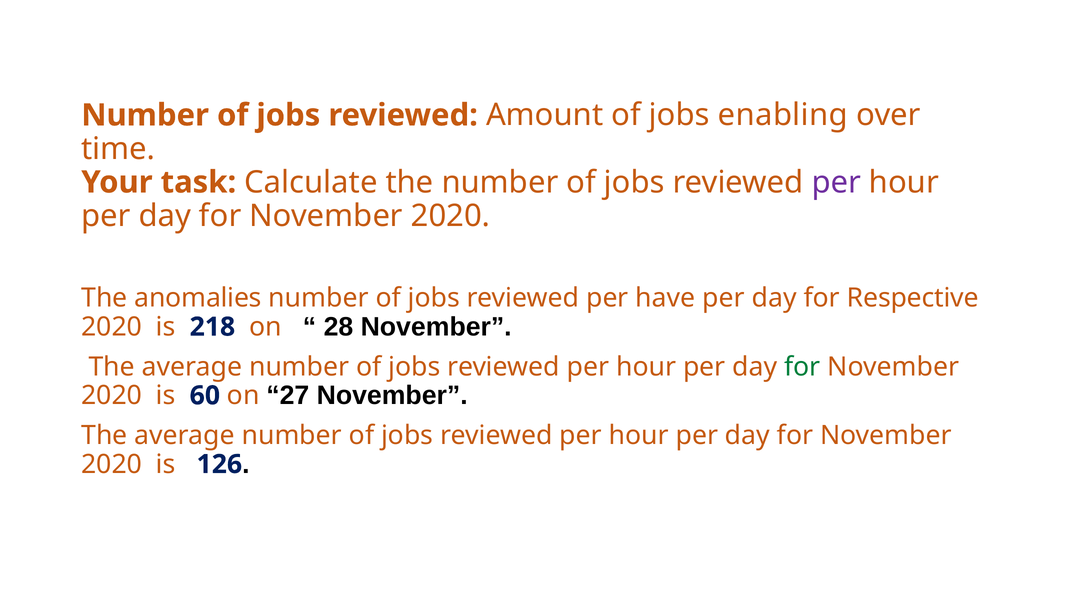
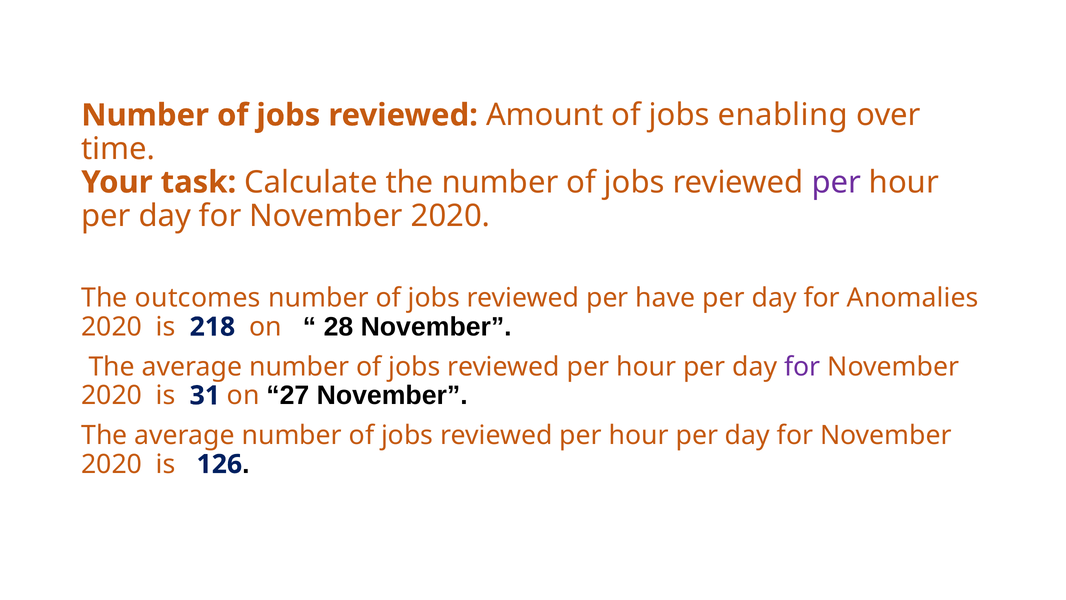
anomalies: anomalies -> outcomes
Respective: Respective -> Anomalies
for at (802, 367) colour: green -> purple
60: 60 -> 31
